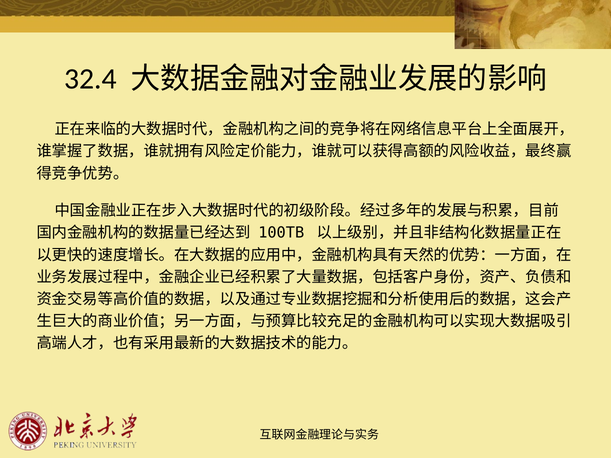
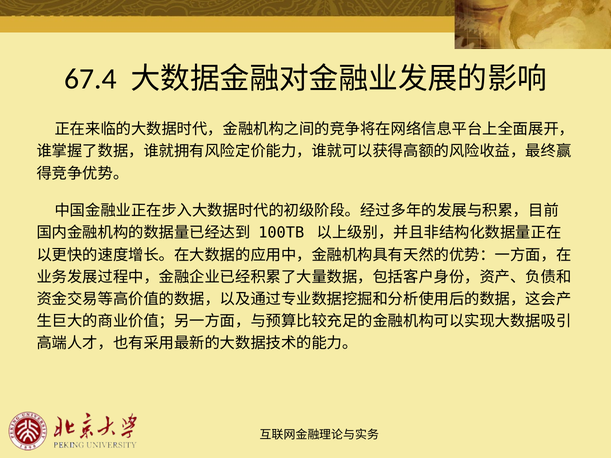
32.4: 32.4 -> 67.4
